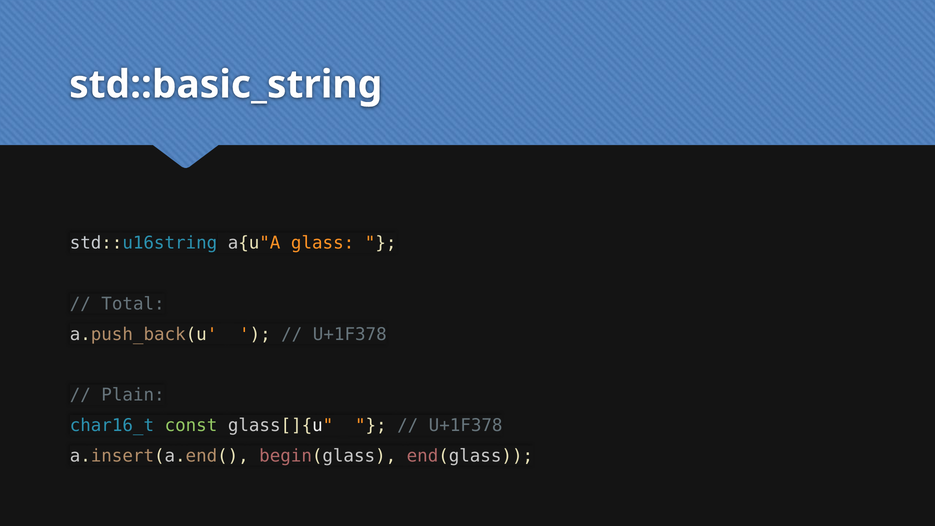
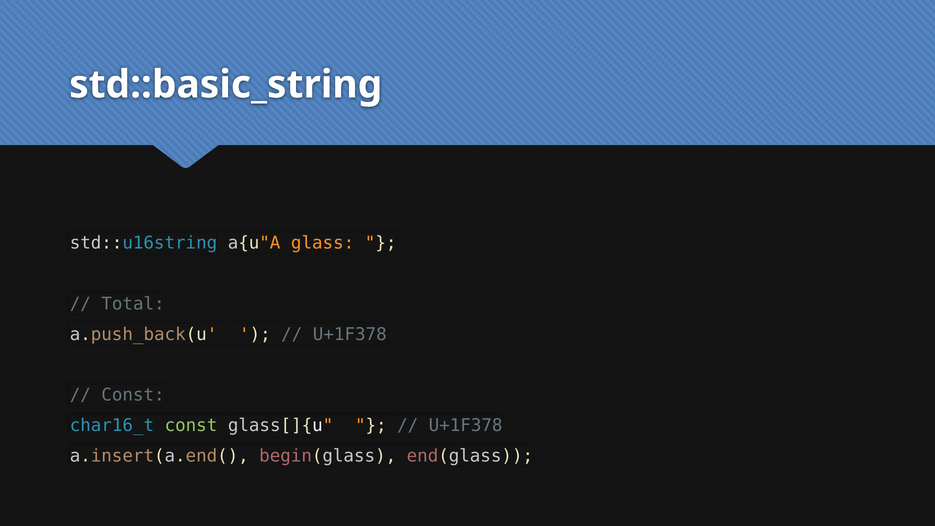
Plain at (133, 395): Plain -> Const
